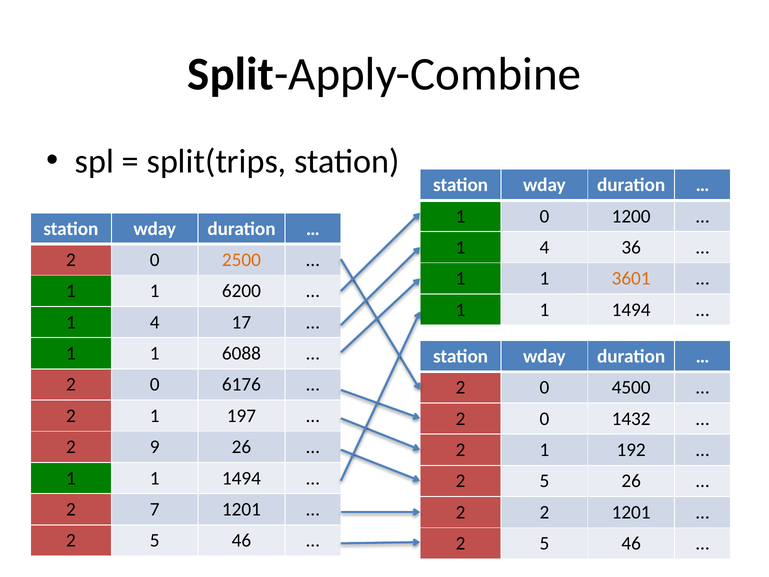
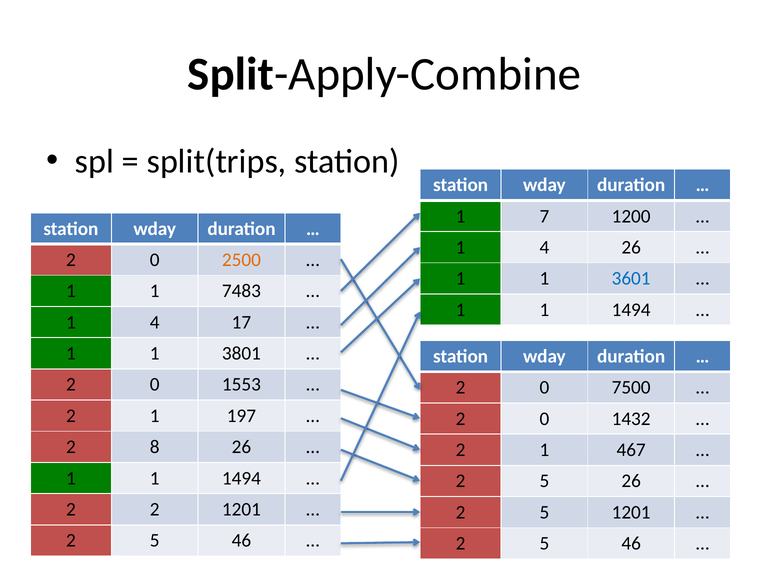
1 0: 0 -> 7
4 36: 36 -> 26
3601 colour: orange -> blue
6200: 6200 -> 7483
6088: 6088 -> 3801
6176: 6176 -> 1553
4500: 4500 -> 7500
9: 9 -> 8
192: 192 -> 467
2 7: 7 -> 2
2 at (544, 512): 2 -> 5
